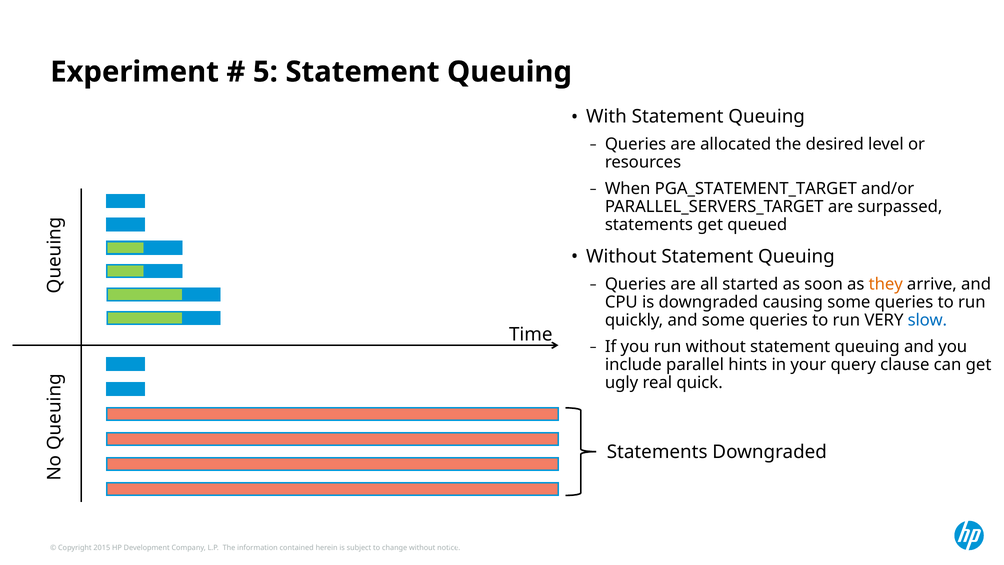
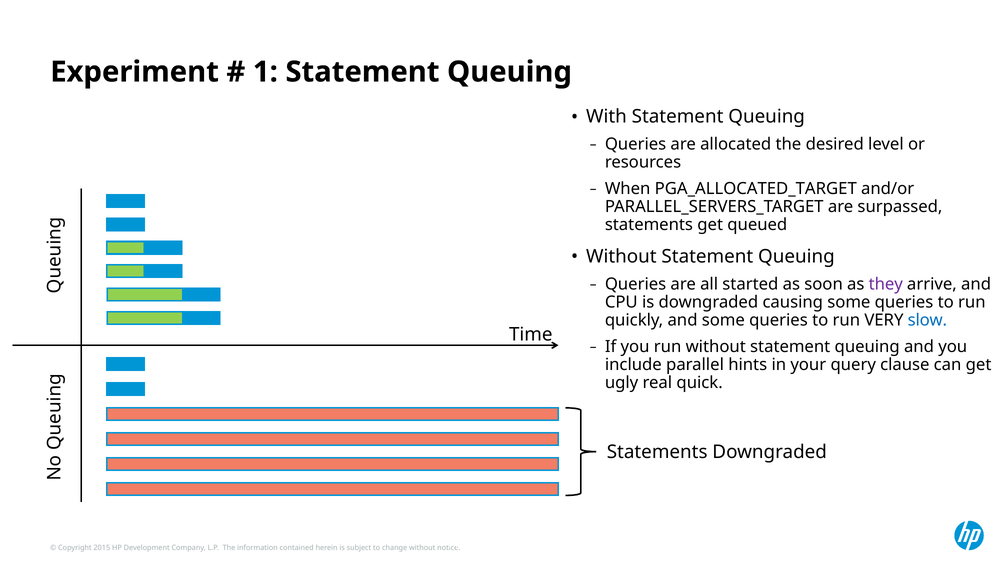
5: 5 -> 1
PGA_STATEMENT_TARGET: PGA_STATEMENT_TARGET -> PGA_ALLOCATED_TARGET
they colour: orange -> purple
